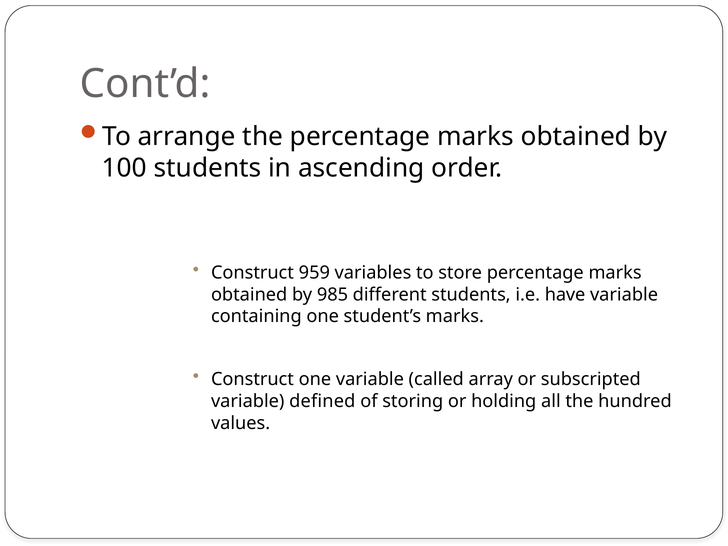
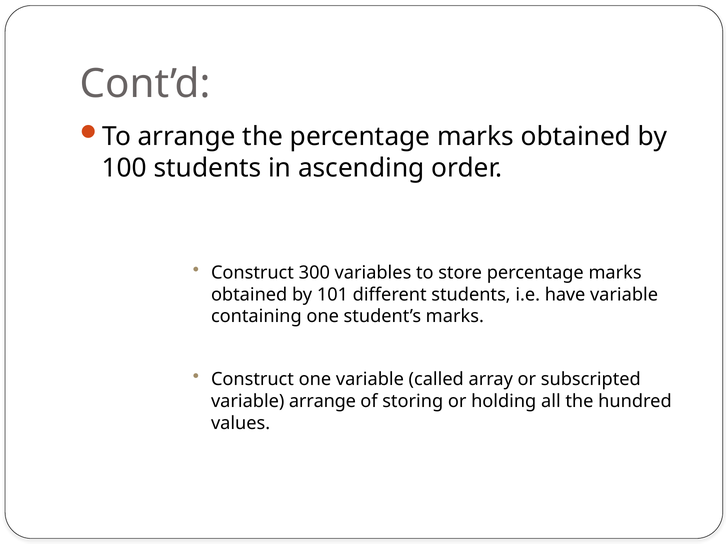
959: 959 -> 300
985: 985 -> 101
variable defined: defined -> arrange
